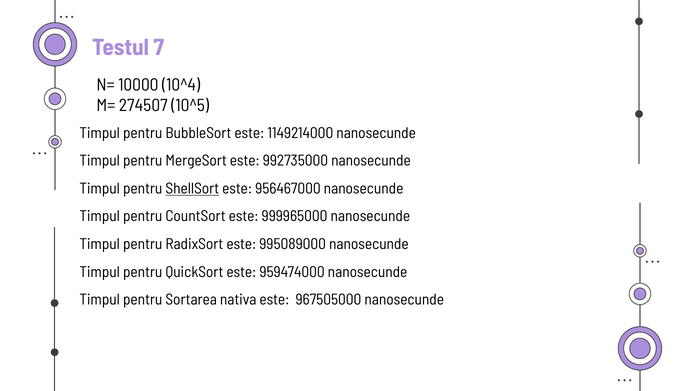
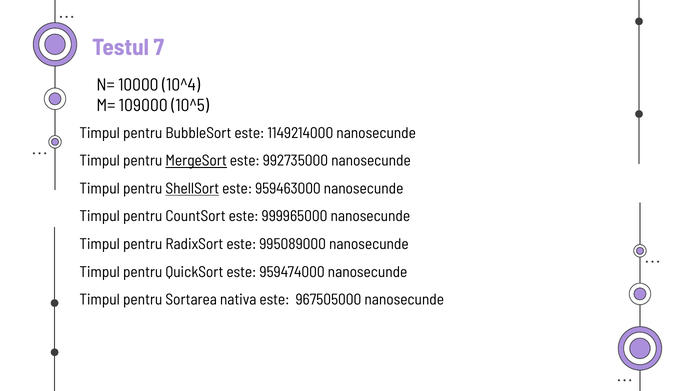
274507: 274507 -> 109000
MergeSort underline: none -> present
956467000: 956467000 -> 959463000
